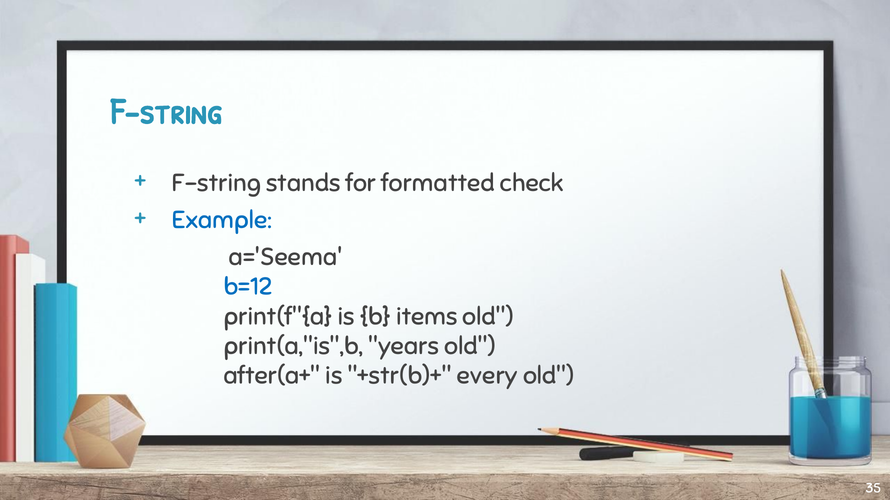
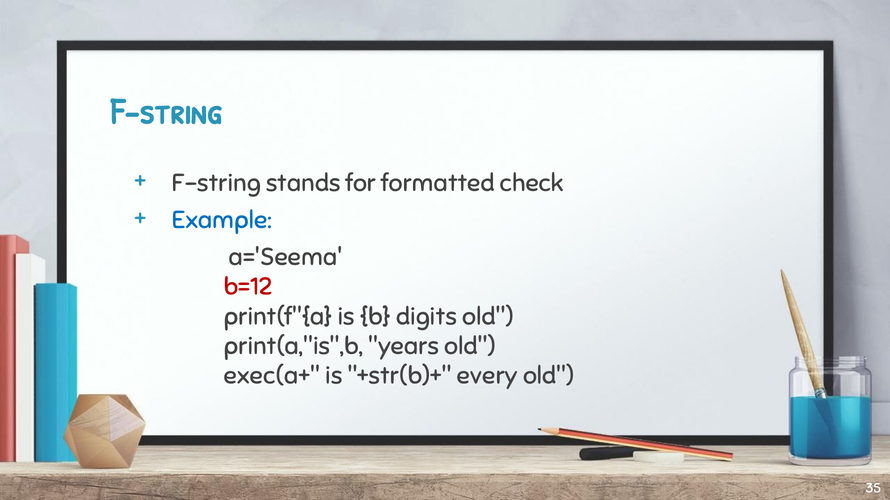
b=12 colour: blue -> red
items: items -> digits
after(a+: after(a+ -> exec(a+
